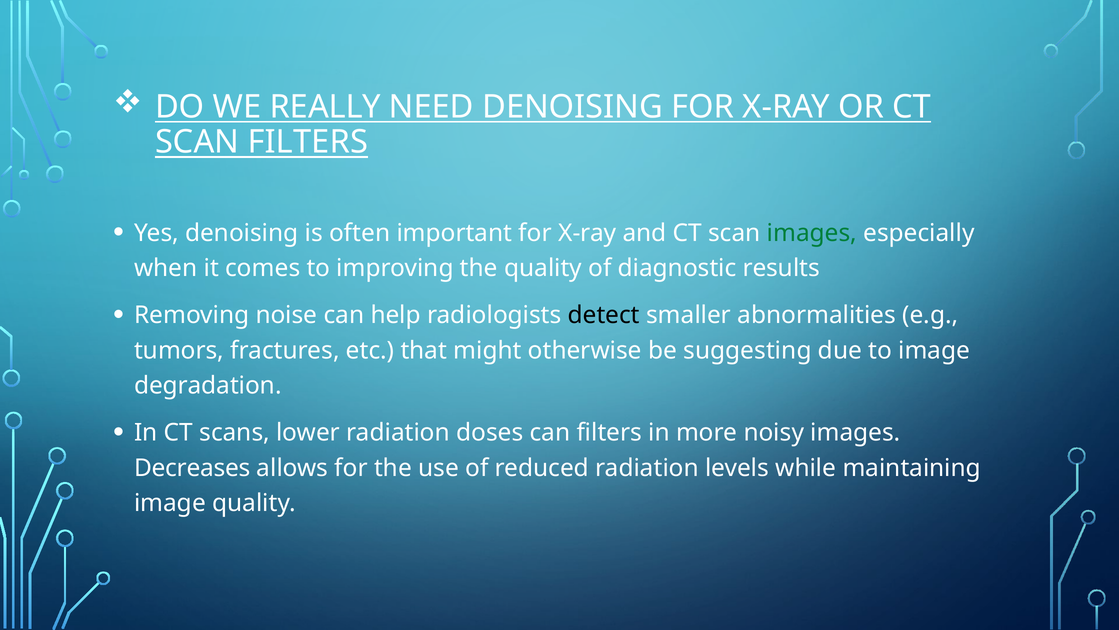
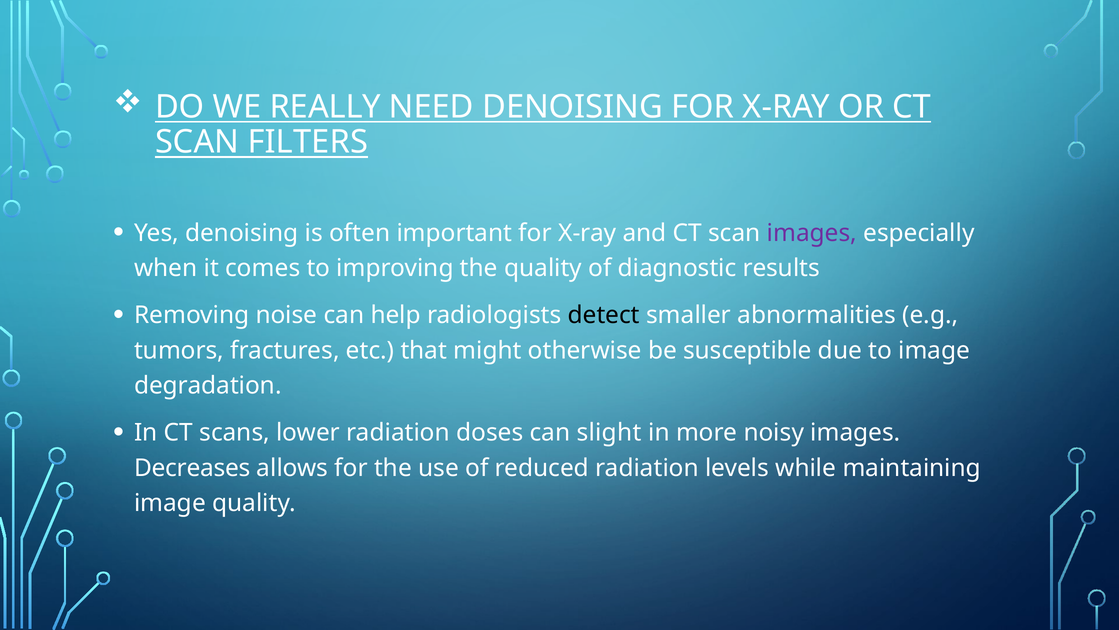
images at (812, 233) colour: green -> purple
suggesting: suggesting -> susceptible
can filters: filters -> slight
